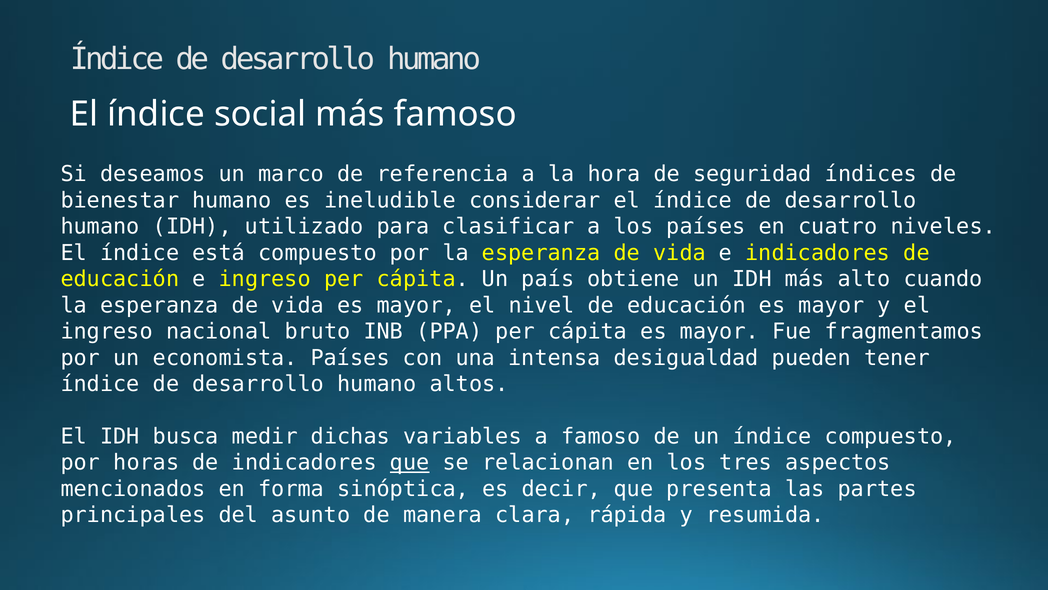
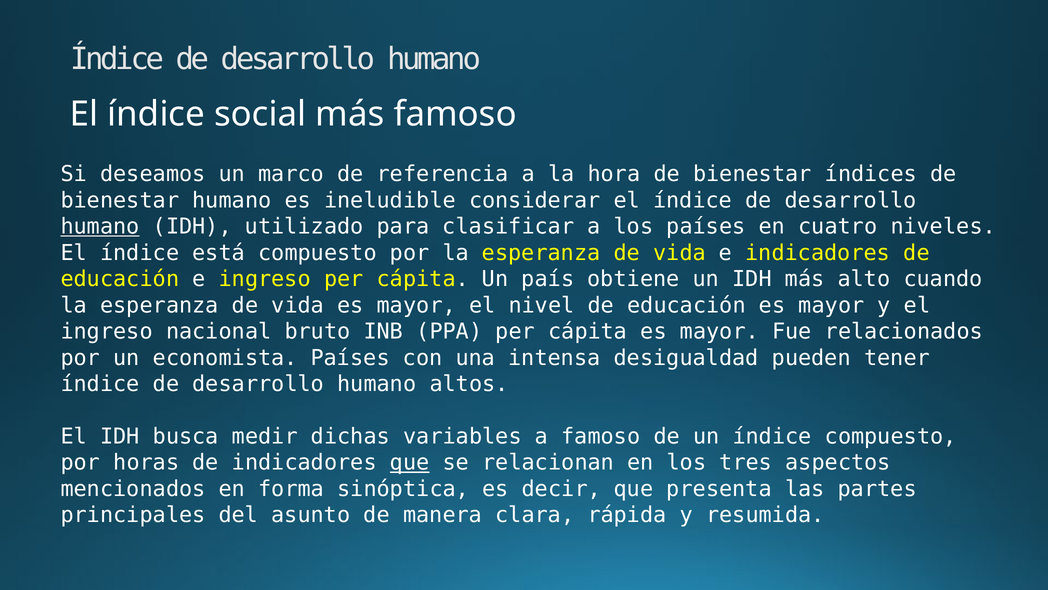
hora de seguridad: seguridad -> bienestar
humano at (100, 226) underline: none -> present
fragmentamos: fragmentamos -> relacionados
